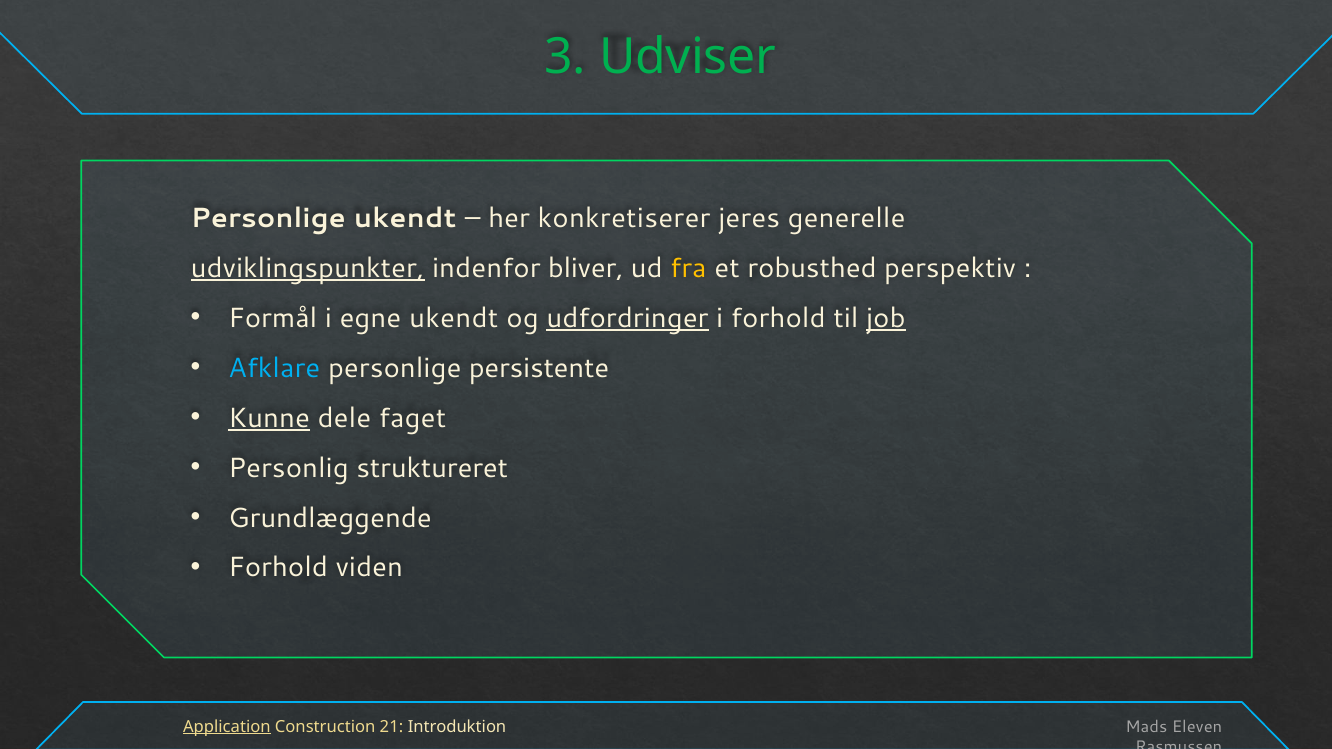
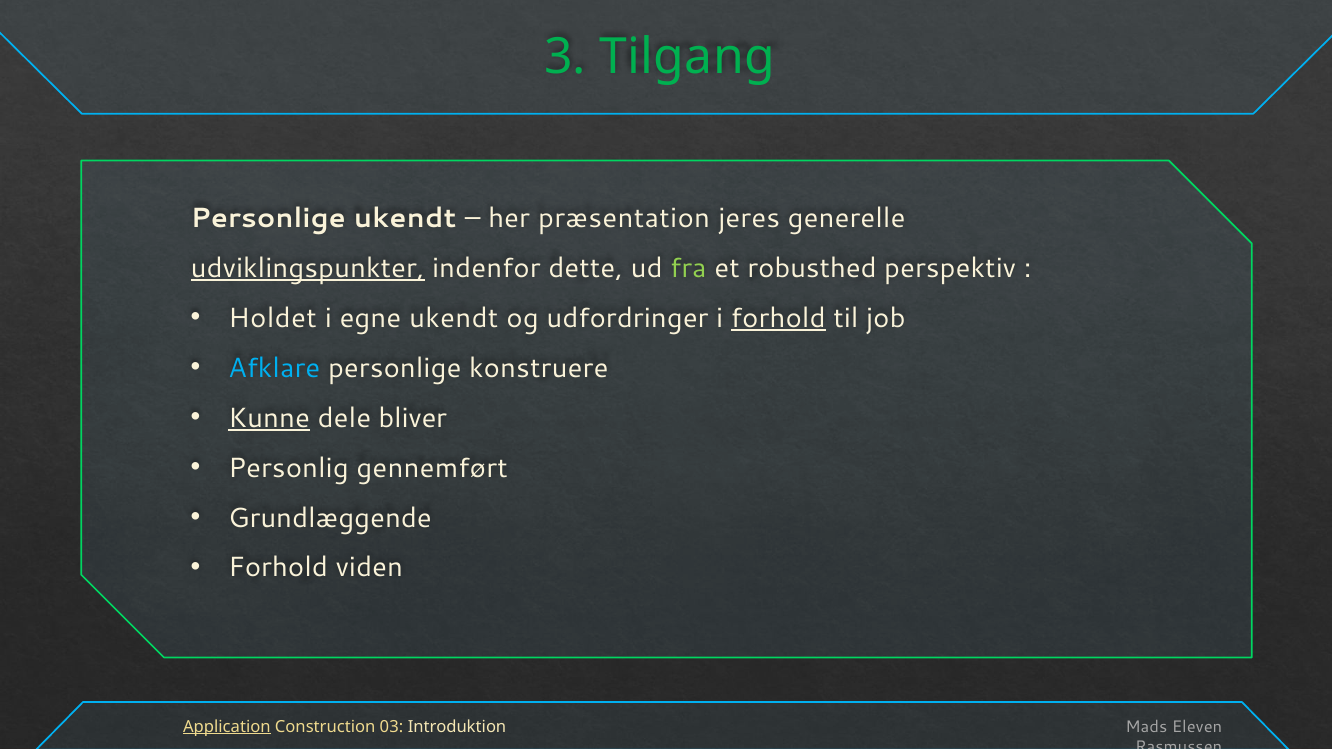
Udviser: Udviser -> Tilgang
konkretiserer: konkretiserer -> præsentation
bliver: bliver -> dette
fra colour: yellow -> light green
Formål: Formål -> Holdet
udfordringer underline: present -> none
forhold at (778, 318) underline: none -> present
job underline: present -> none
persistente: persistente -> konstruere
faget: faget -> bliver
struktureret: struktureret -> gennemført
21: 21 -> 03
